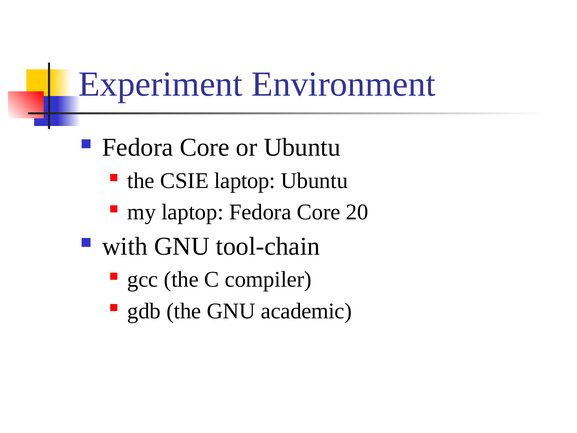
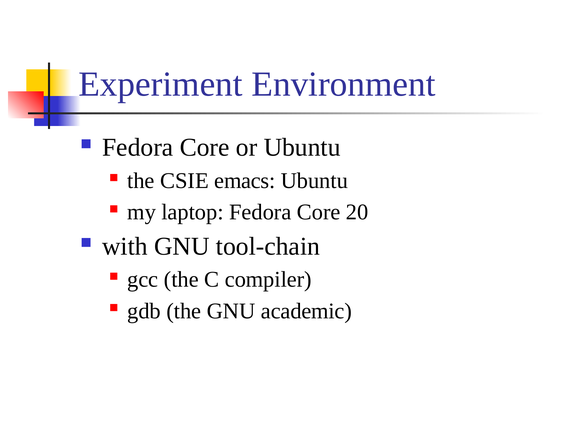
CSIE laptop: laptop -> emacs
